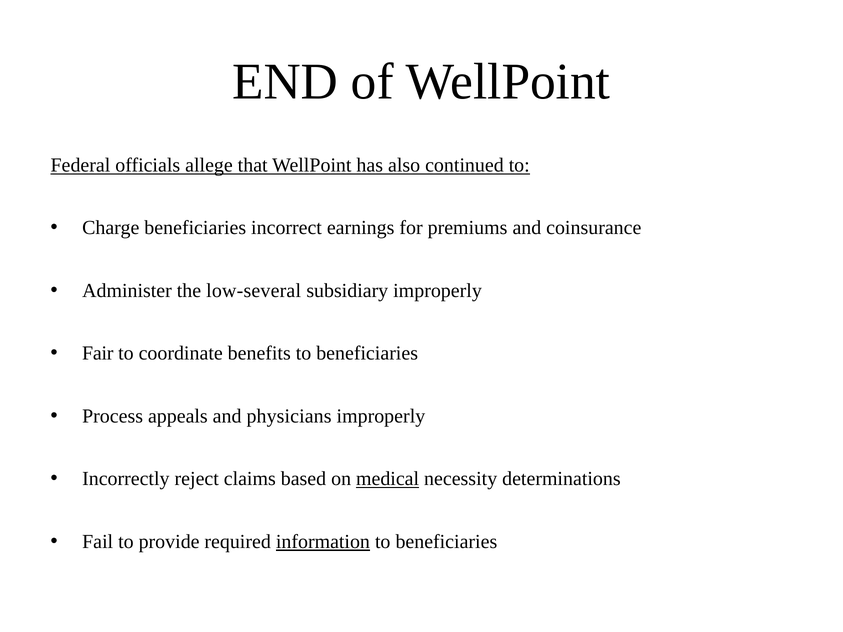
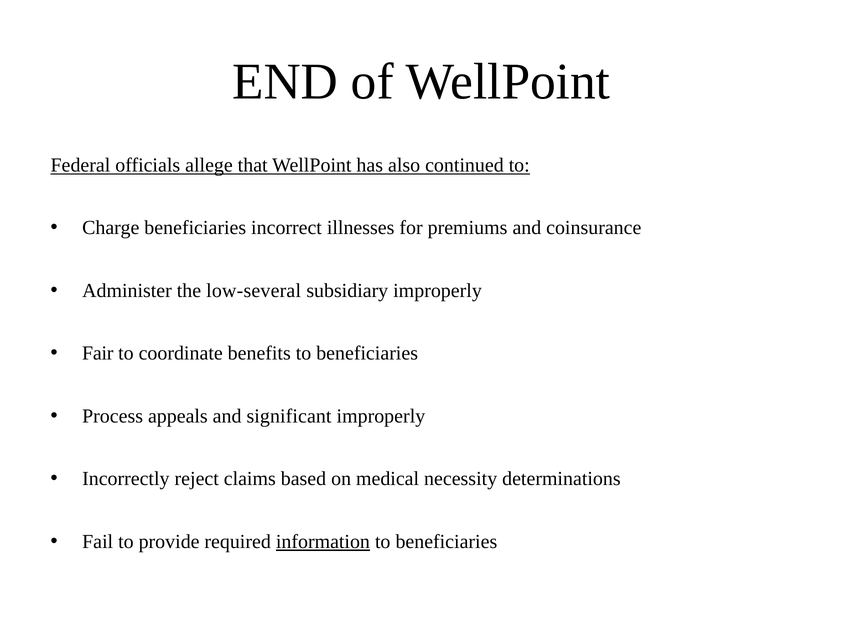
earnings: earnings -> illnesses
physicians: physicians -> significant
medical underline: present -> none
